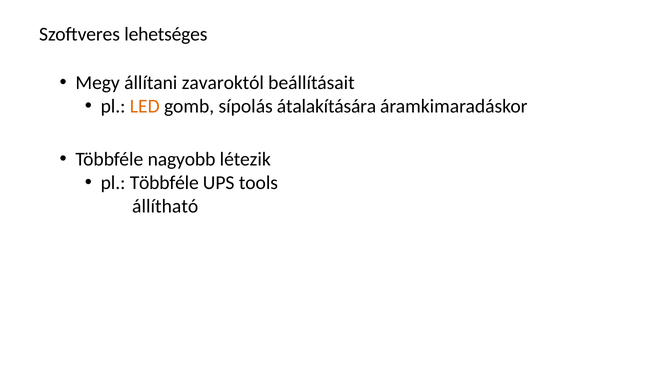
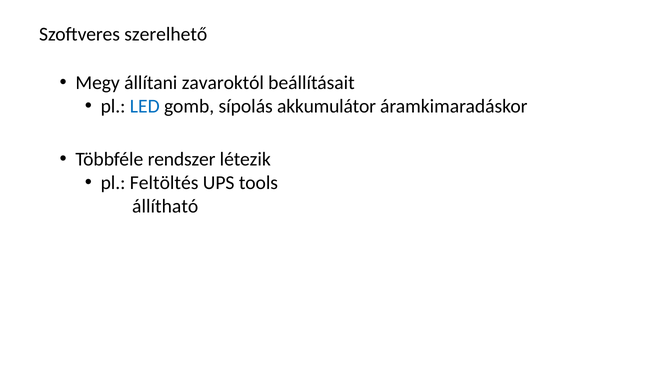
lehetséges: lehetséges -> szerelhető
LED colour: orange -> blue
átalakítására: átalakítására -> akkumulátor
nagyobb: nagyobb -> rendszer
pl Többféle: Többféle -> Feltöltés
